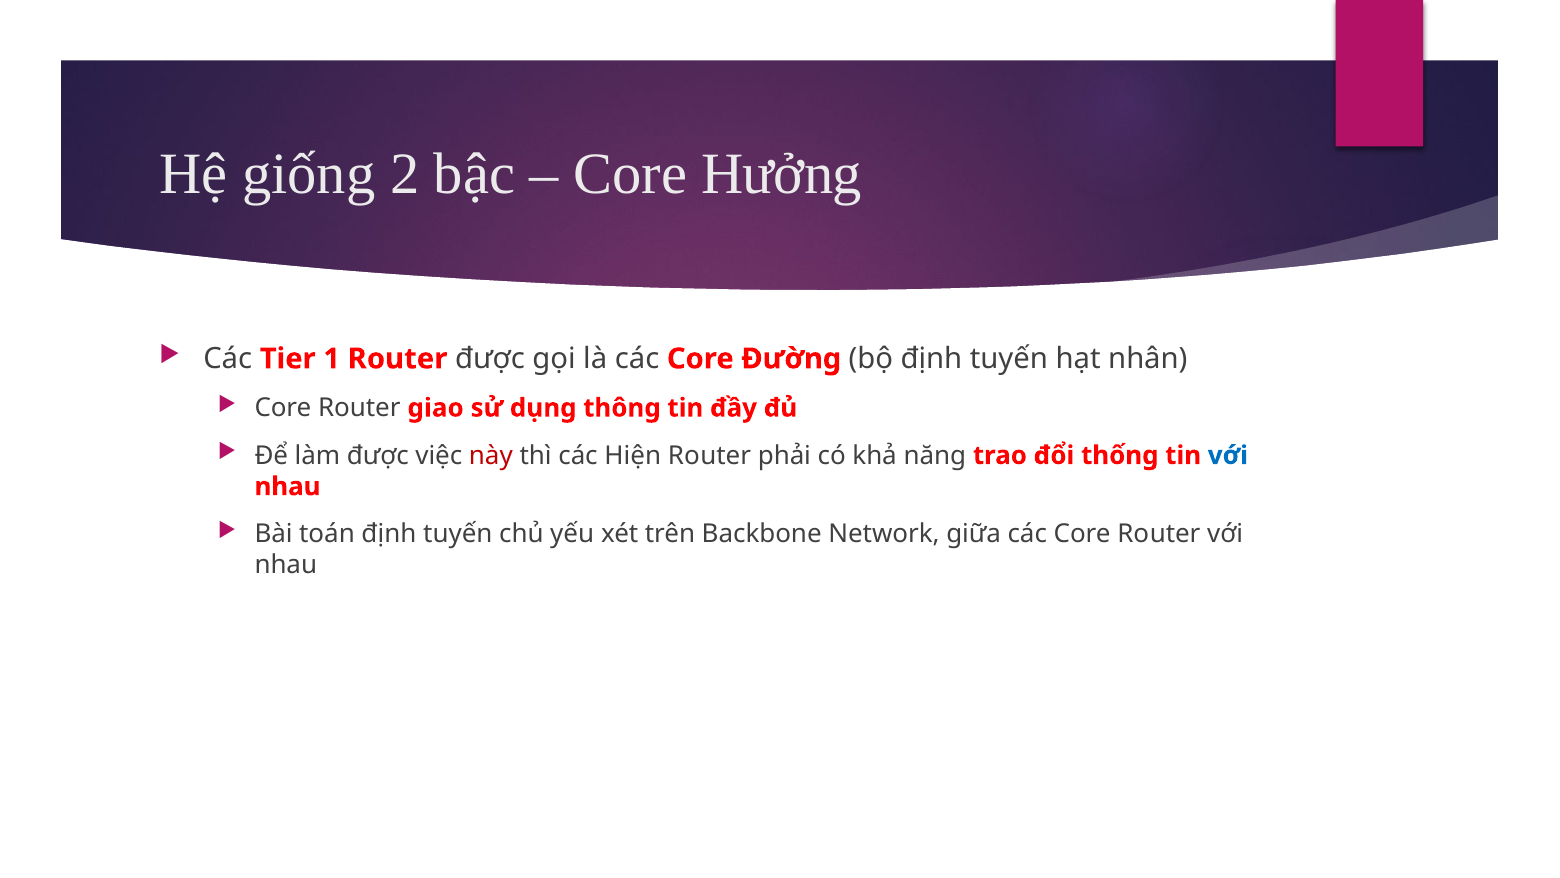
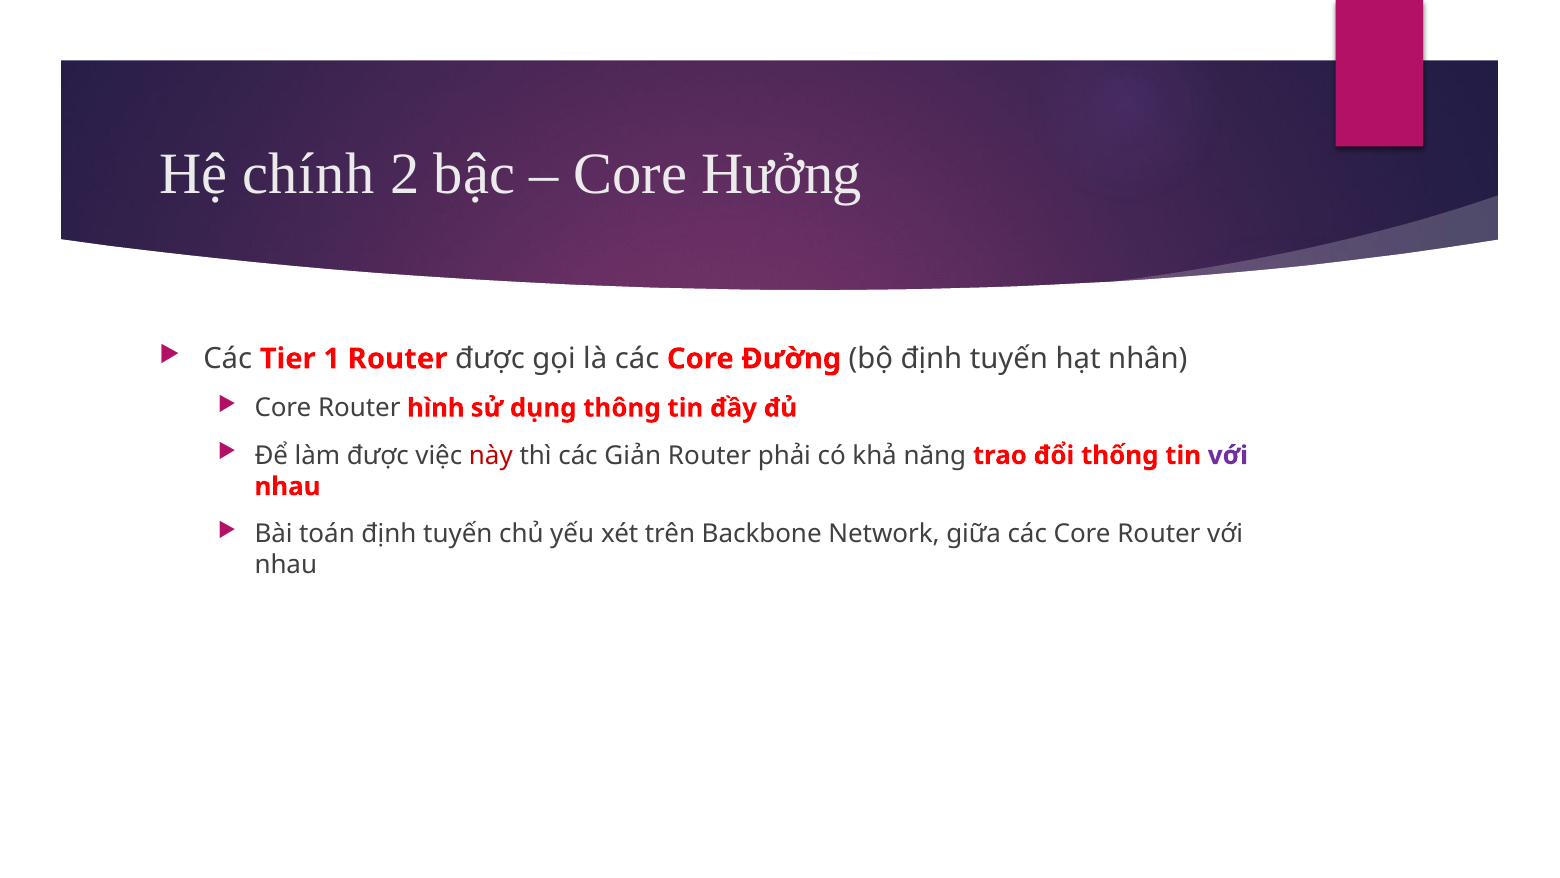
giống: giống -> chính
giao: giao -> hình
Hiện: Hiện -> Giản
với at (1228, 455) colour: blue -> purple
